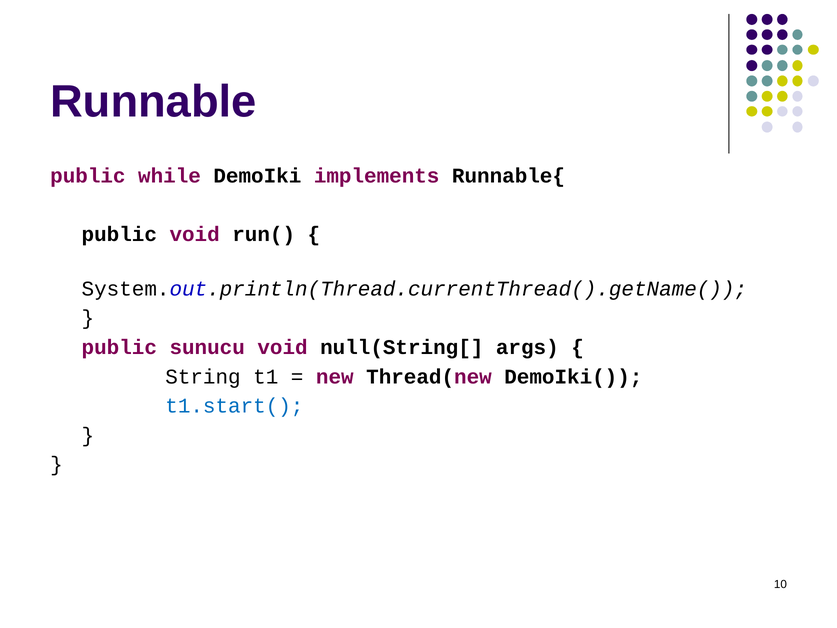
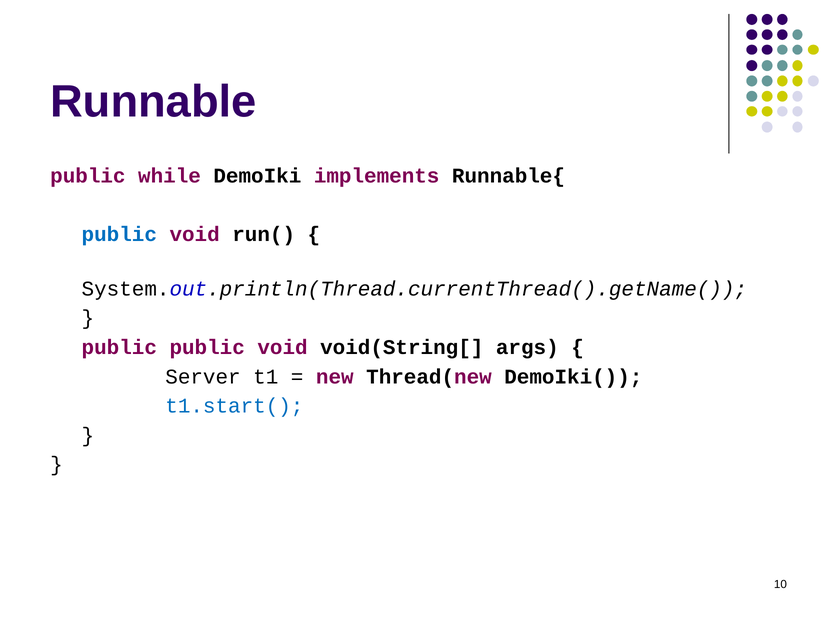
public at (119, 234) colour: black -> blue
public sunucu: sunucu -> public
null(String[: null(String[ -> void(String[
String: String -> Server
